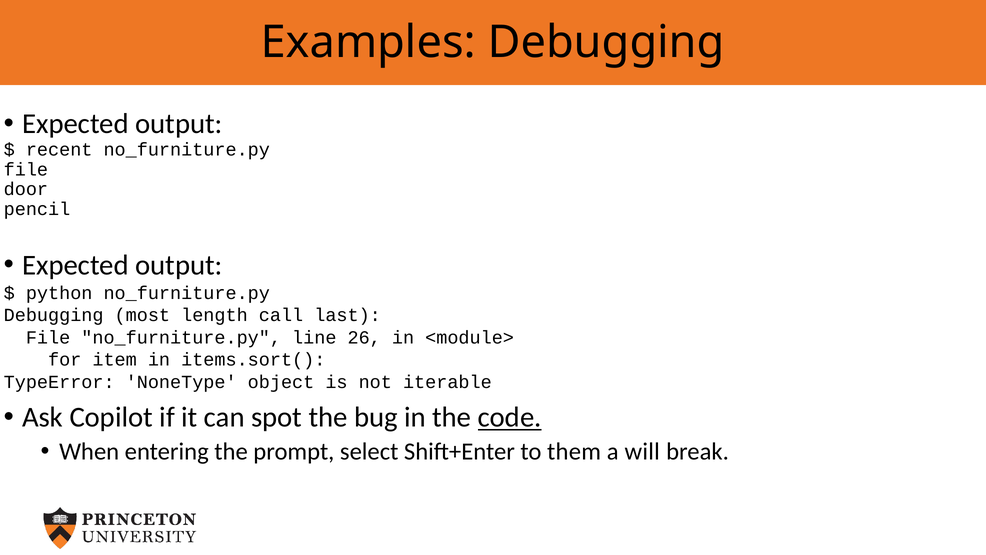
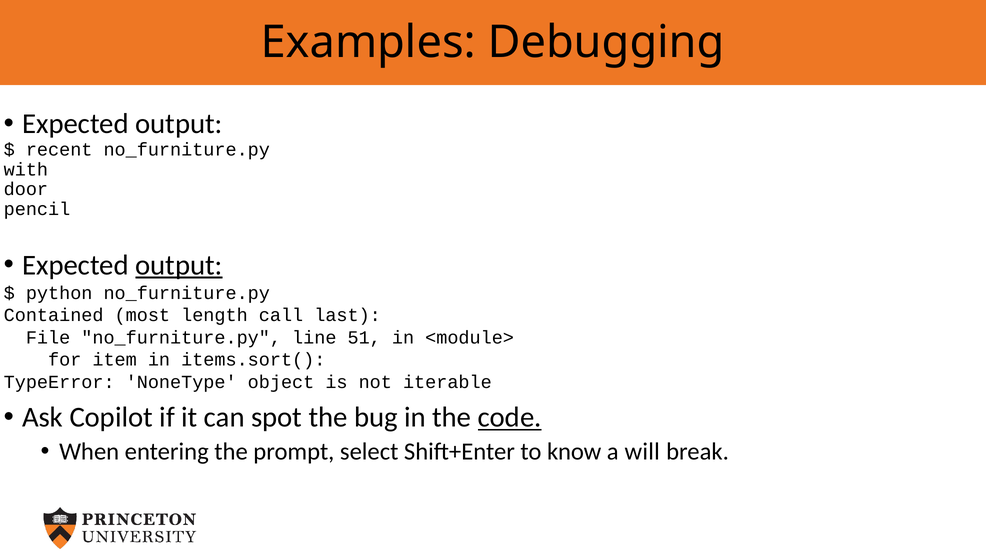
file at (26, 169): file -> with
output at (179, 265) underline: none -> present
Debugging at (54, 315): Debugging -> Contained
26: 26 -> 51
them: them -> know
